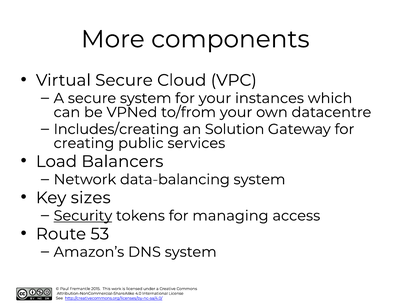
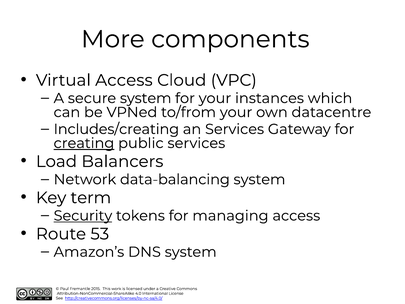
Virtual Secure: Secure -> Access
an Solution: Solution -> Services
creating underline: none -> present
sizes: sizes -> term
